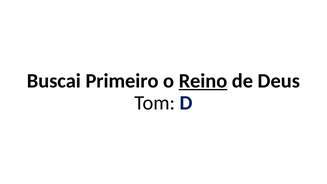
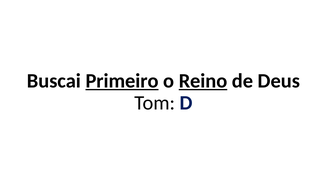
Primeiro underline: none -> present
